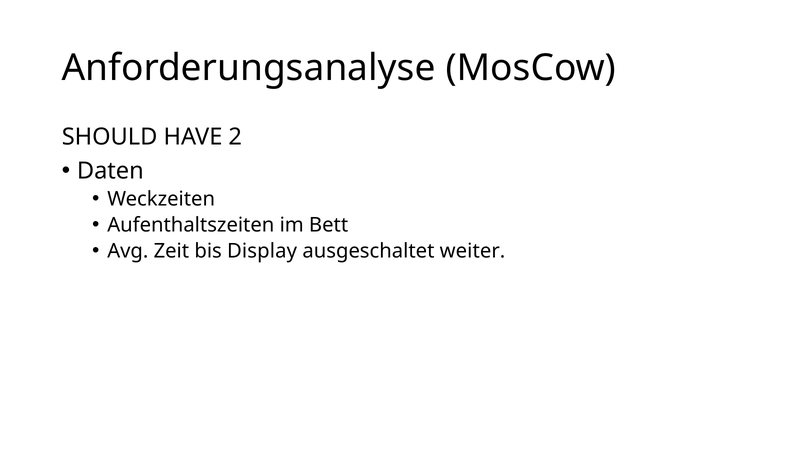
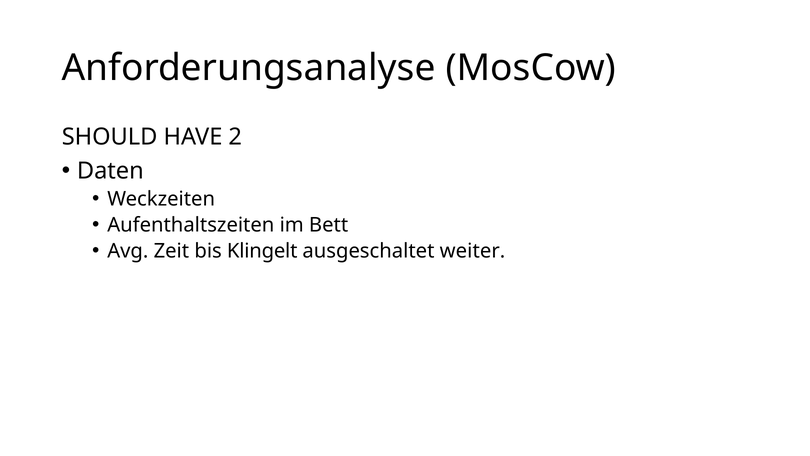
Display: Display -> Klingelt
